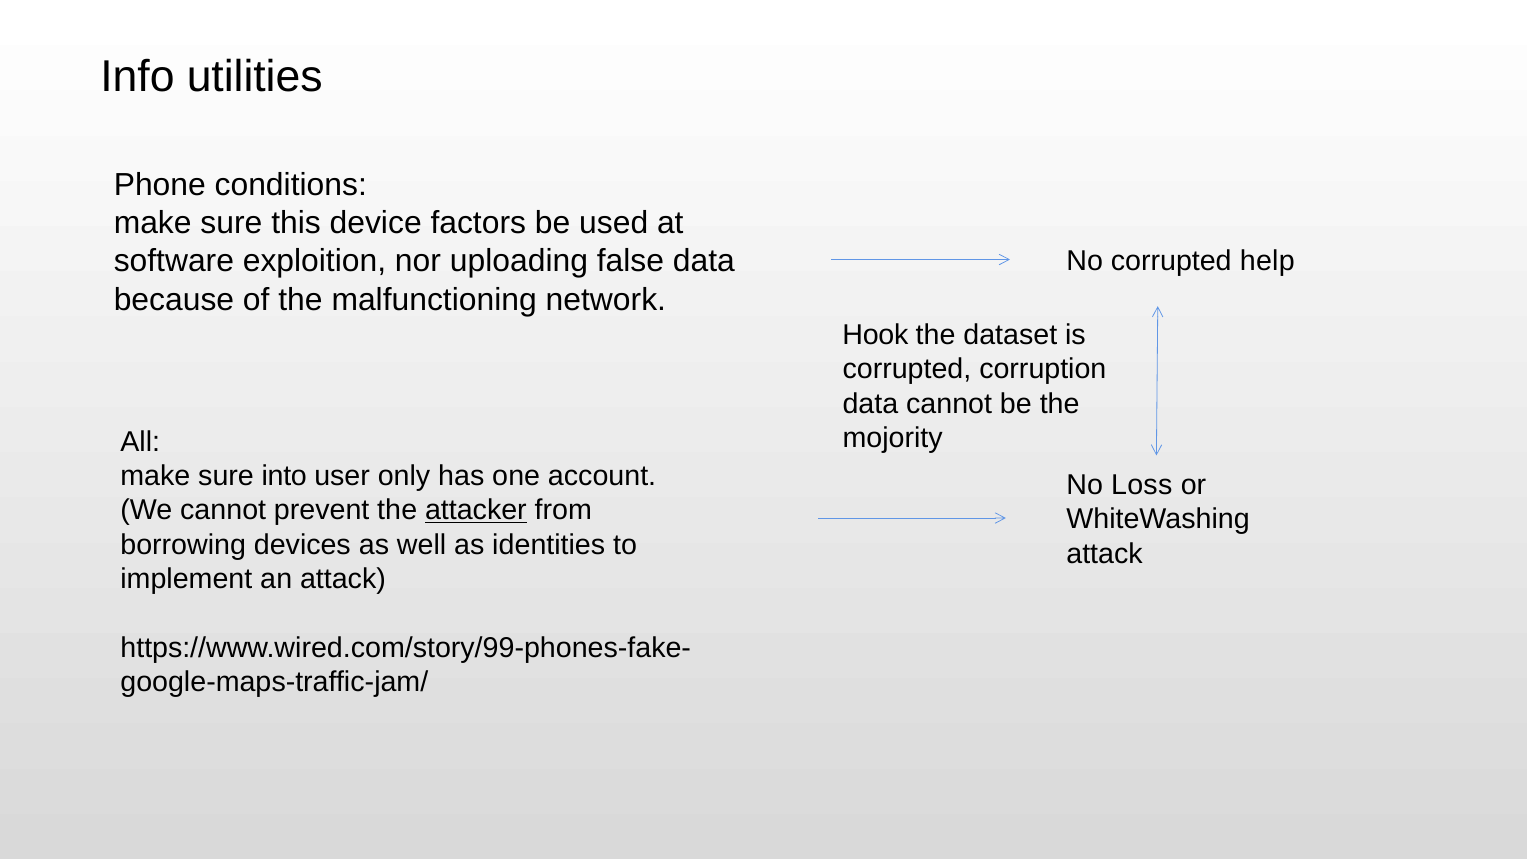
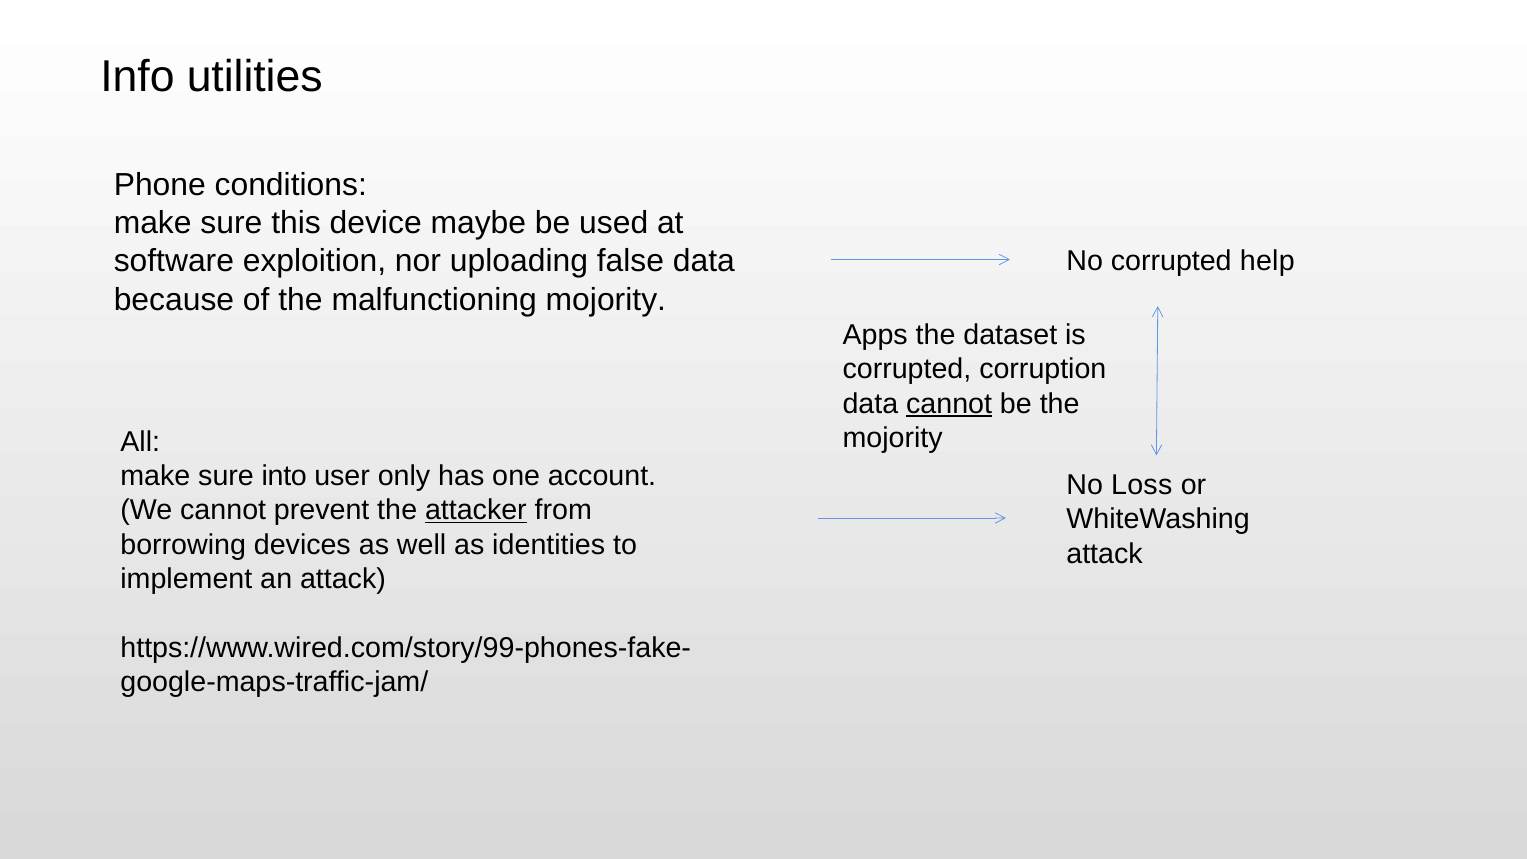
factors: factors -> maybe
malfunctioning network: network -> mojority
Hook: Hook -> Apps
cannot at (949, 404) underline: none -> present
